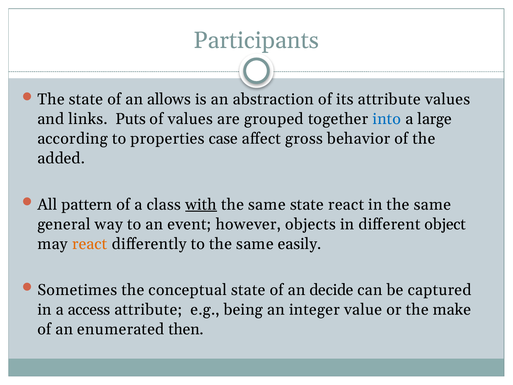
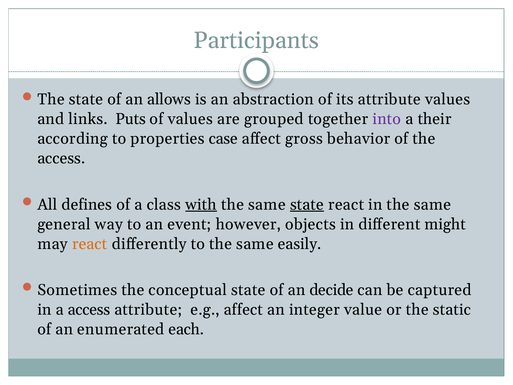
into colour: blue -> purple
large: large -> their
added at (61, 158): added -> access
pattern: pattern -> defines
state at (307, 204) underline: none -> present
object: object -> might
e.g being: being -> affect
make: make -> static
then: then -> each
